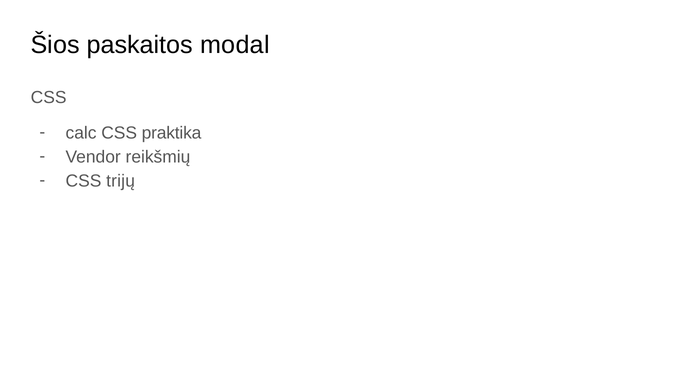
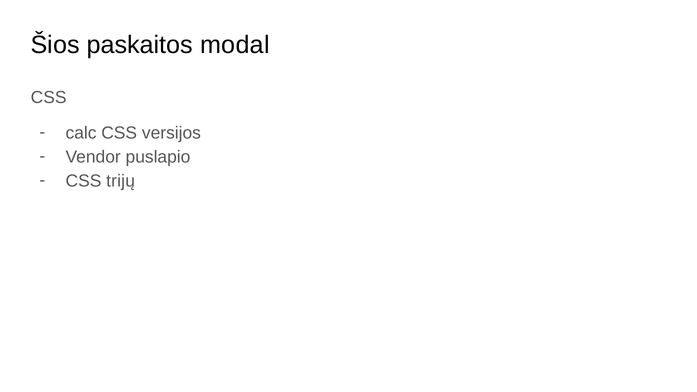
praktika: praktika -> versijos
reikšmių: reikšmių -> puslapio
